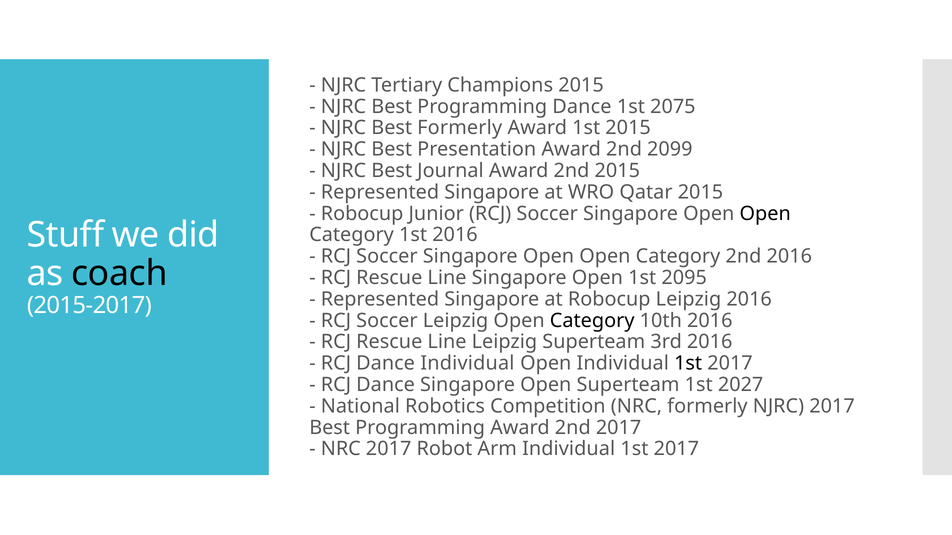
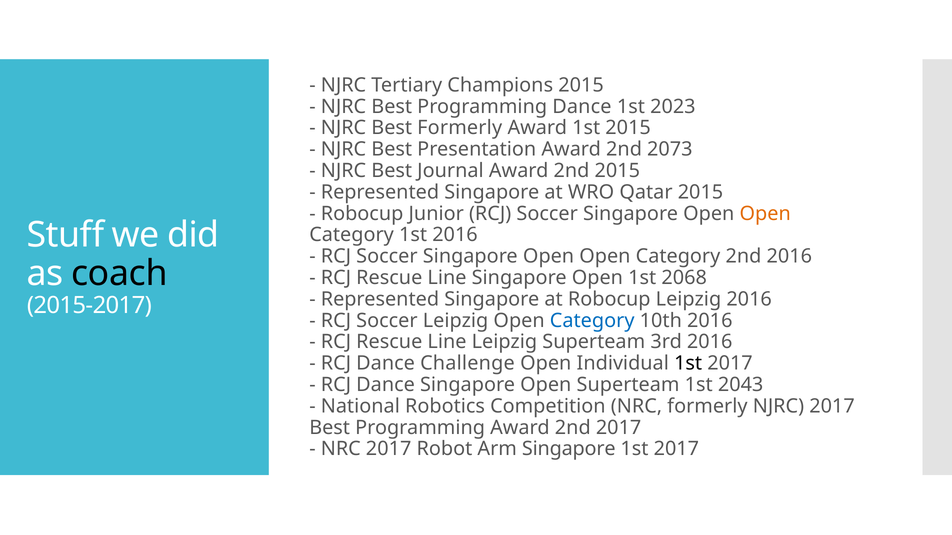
2075: 2075 -> 2023
2099: 2099 -> 2073
Open at (765, 214) colour: black -> orange
2095: 2095 -> 2068
Category at (592, 321) colour: black -> blue
Dance Individual: Individual -> Challenge
2027: 2027 -> 2043
Arm Individual: Individual -> Singapore
